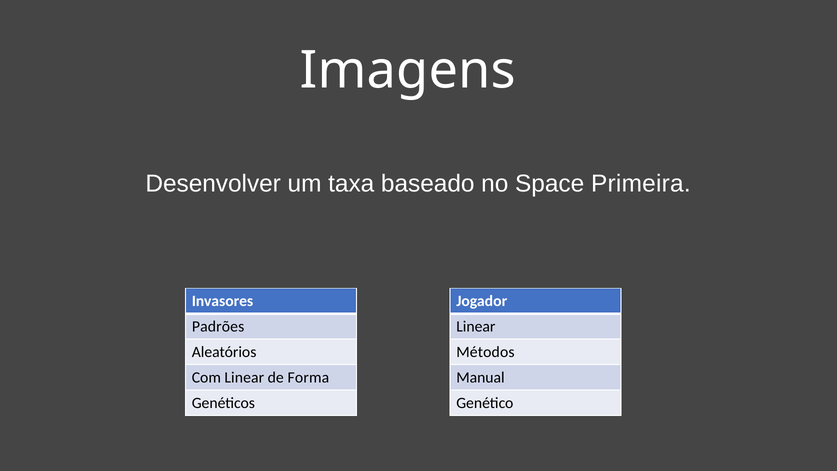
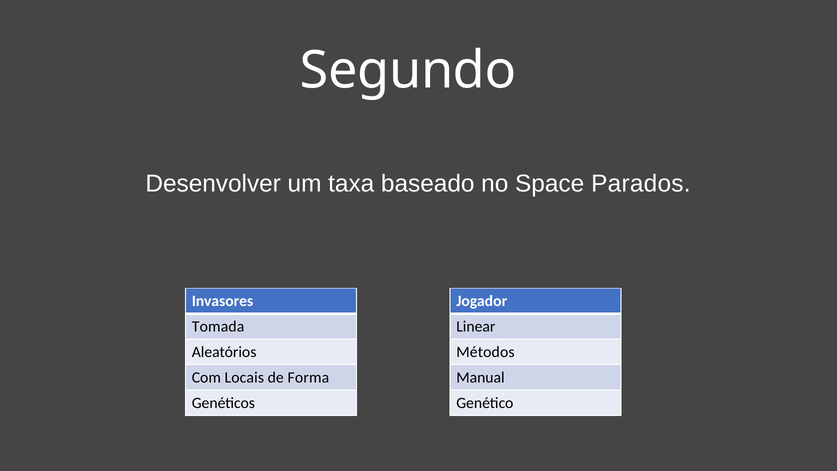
Imagens: Imagens -> Segundo
Primeira: Primeira -> Parados
Padrões: Padrões -> Tomada
Com Linear: Linear -> Locais
